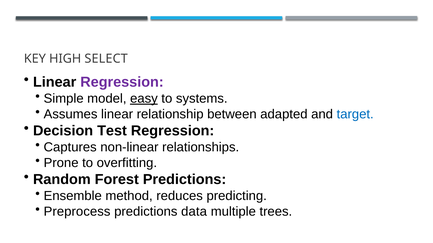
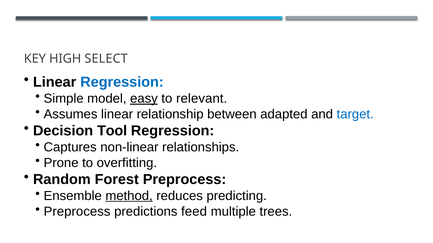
Regression at (122, 82) colour: purple -> blue
systems: systems -> relevant
Test: Test -> Tool
Forest Predictions: Predictions -> Preprocess
method underline: none -> present
data: data -> feed
